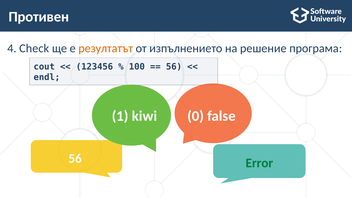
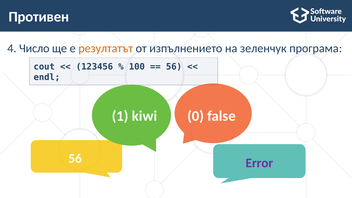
Check: Check -> Число
решение: решение -> зеленчук
Error colour: green -> purple
